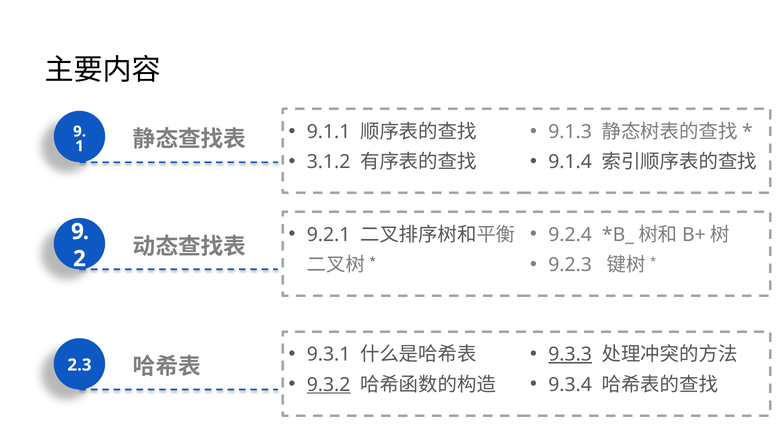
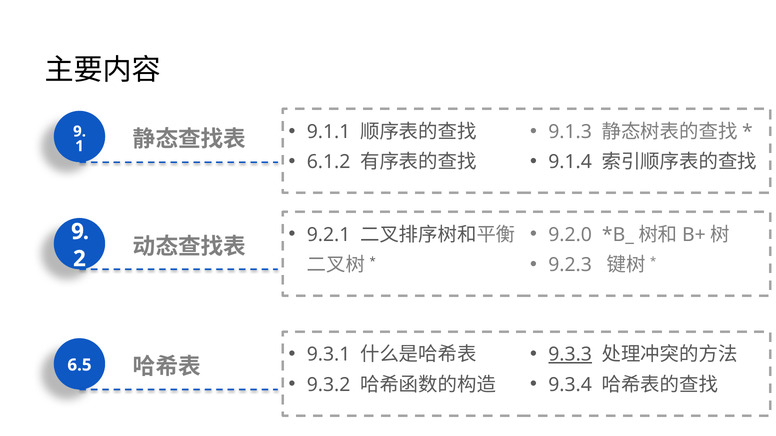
3.1.2: 3.1.2 -> 6.1.2
9.2.4: 9.2.4 -> 9.2.0
2.3: 2.3 -> 6.5
9.3.2 underline: present -> none
